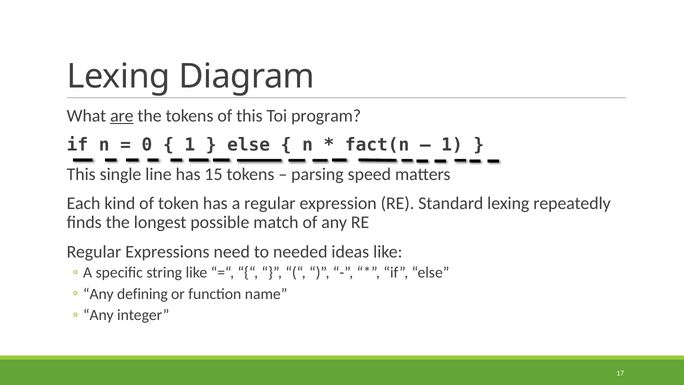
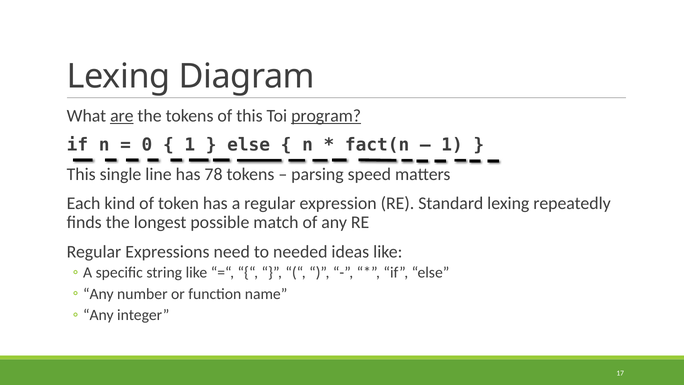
program underline: none -> present
15: 15 -> 78
defining: defining -> number
